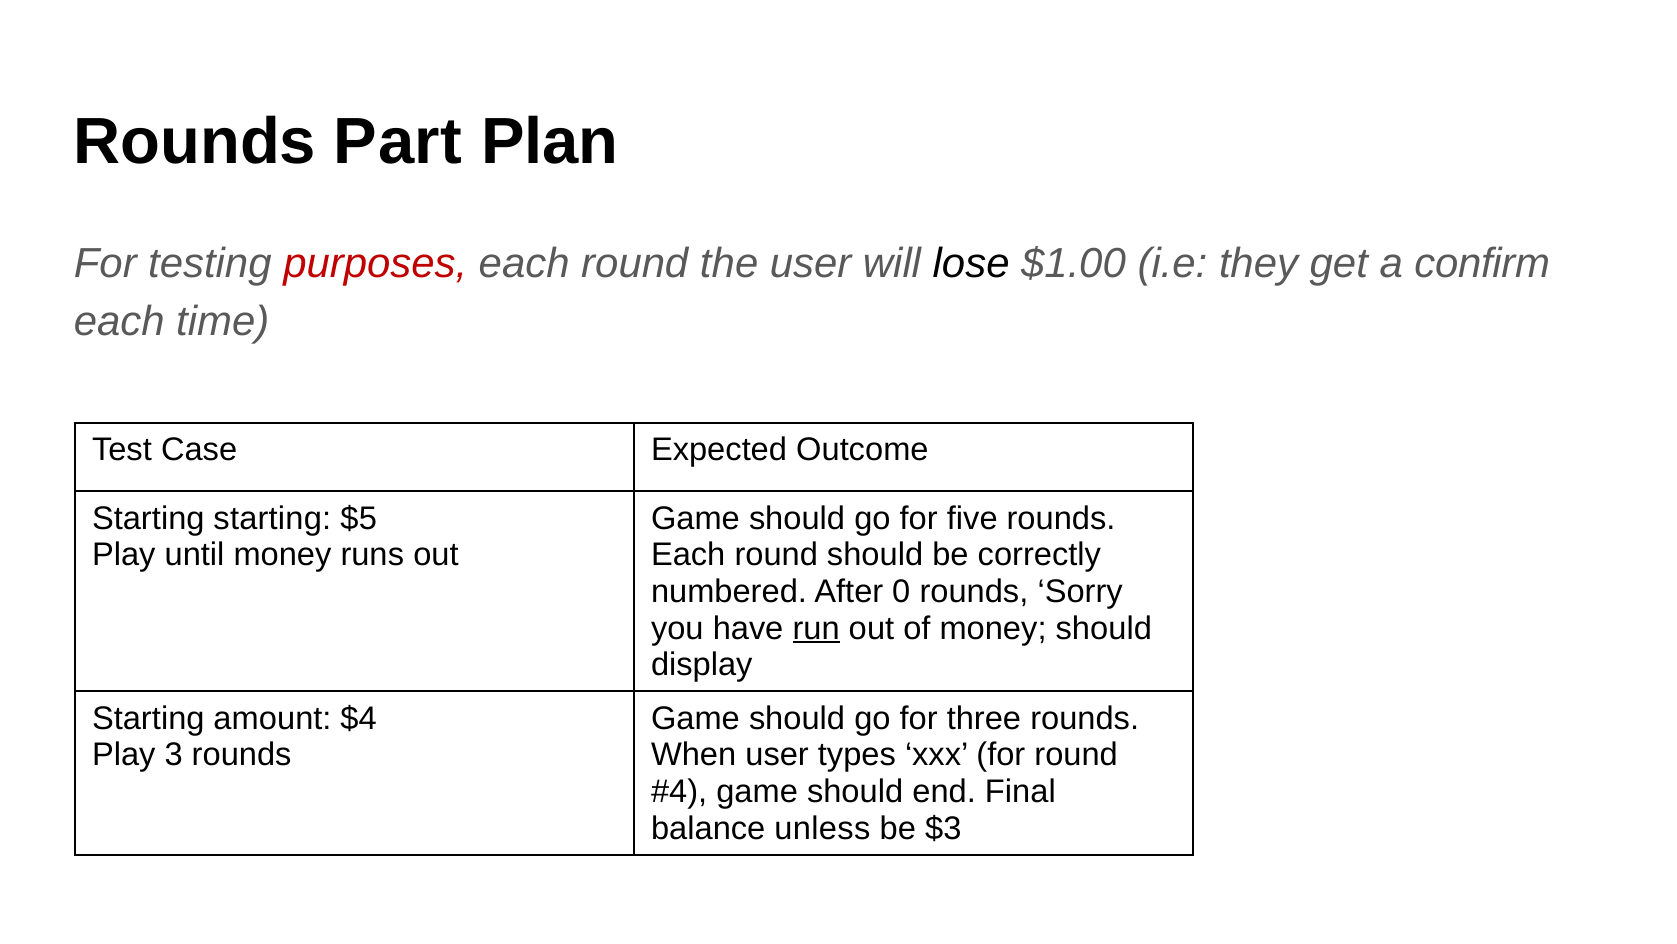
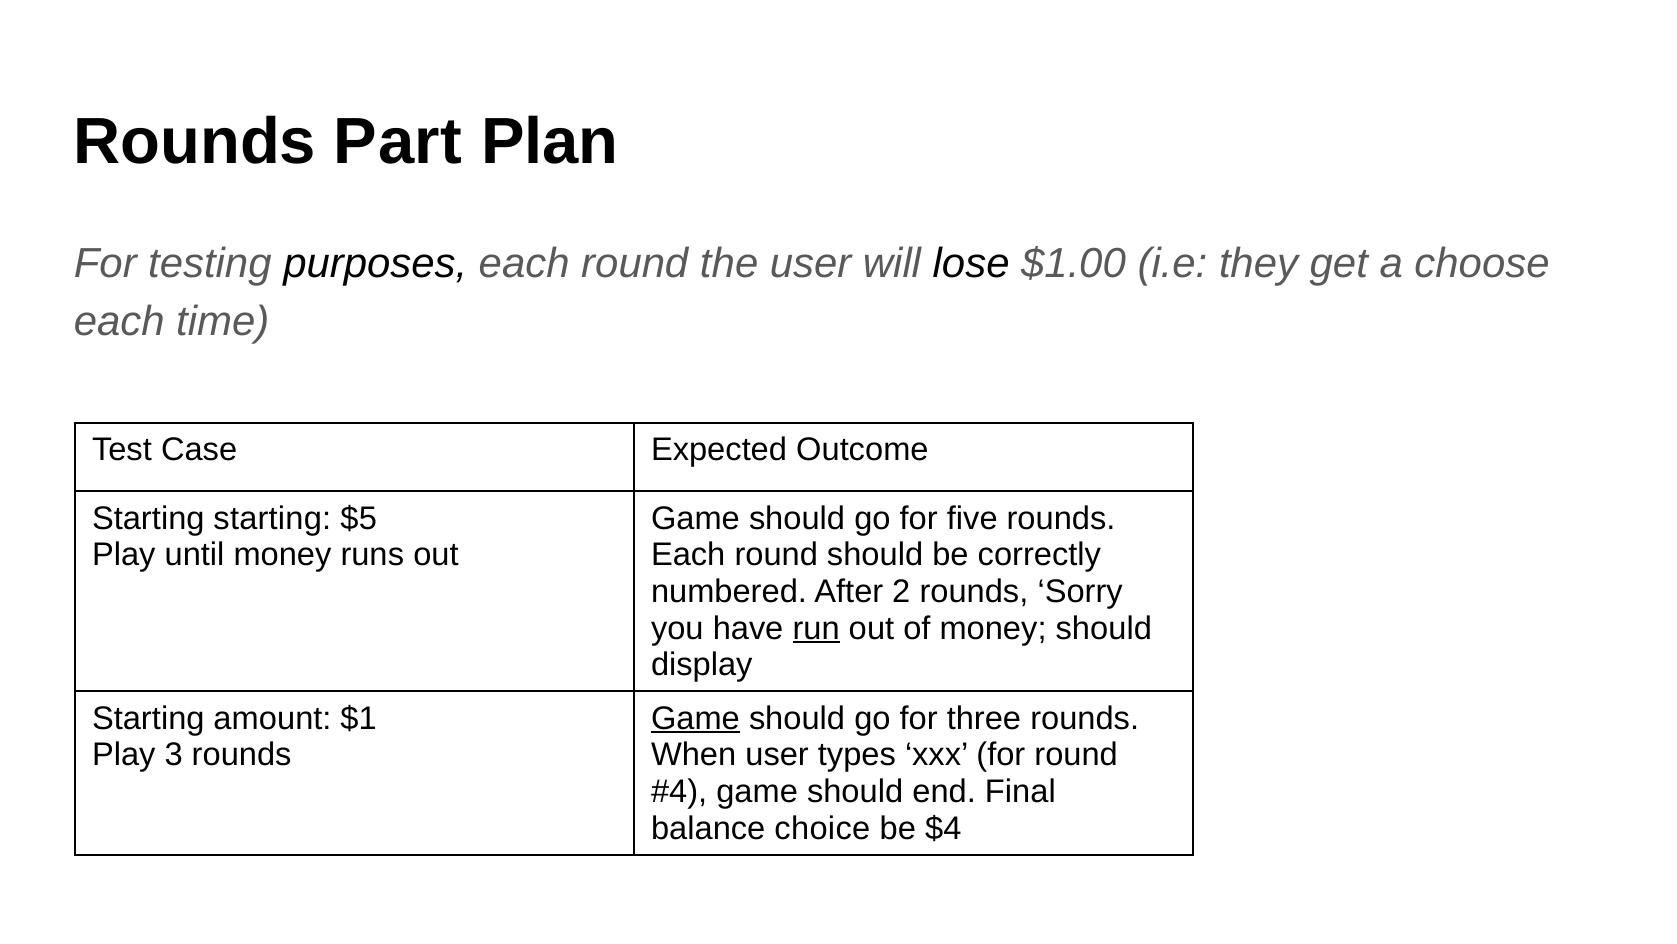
purposes colour: red -> black
confirm: confirm -> choose
0: 0 -> 2
$4: $4 -> $1
Game at (695, 718) underline: none -> present
unless: unless -> choice
$3: $3 -> $4
